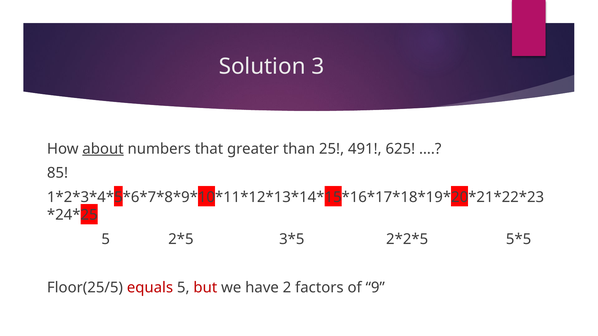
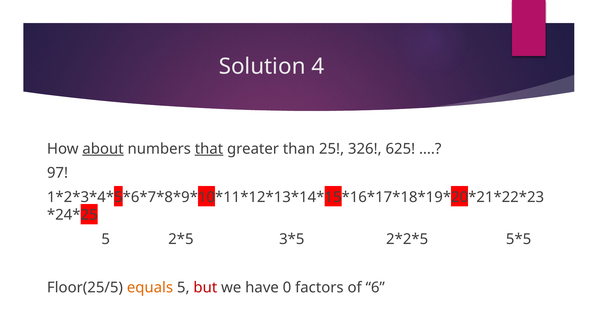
3: 3 -> 4
that underline: none -> present
491: 491 -> 326
85: 85 -> 97
equals colour: red -> orange
2: 2 -> 0
9: 9 -> 6
